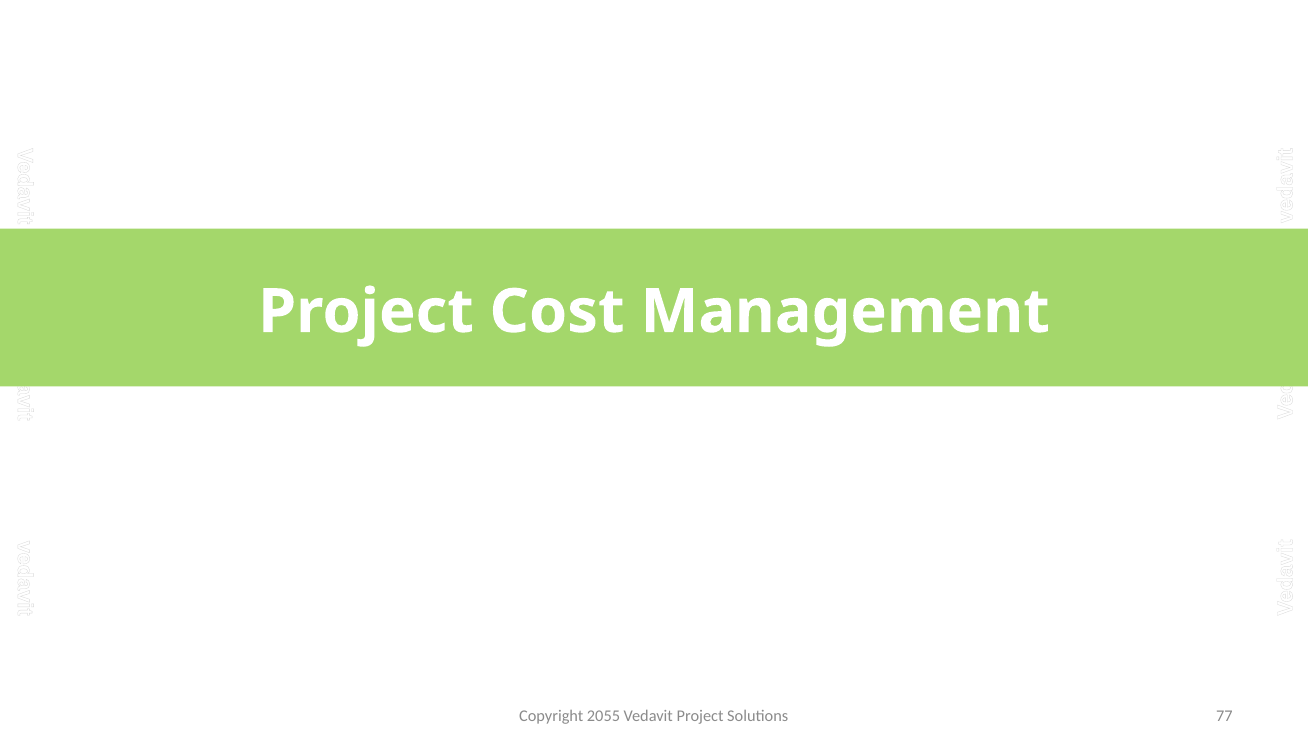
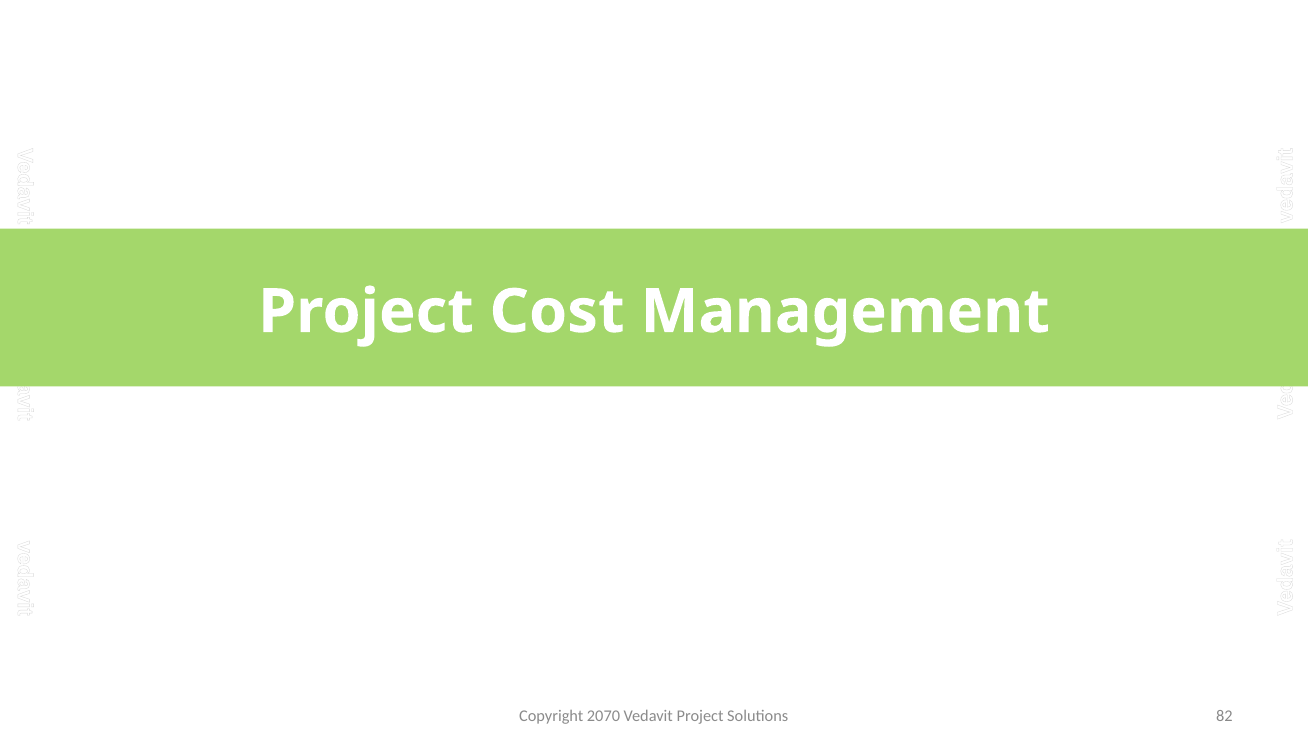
2055: 2055 -> 2070
77: 77 -> 82
